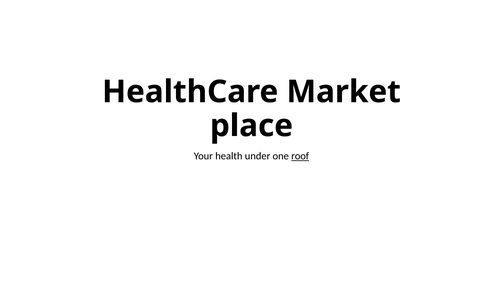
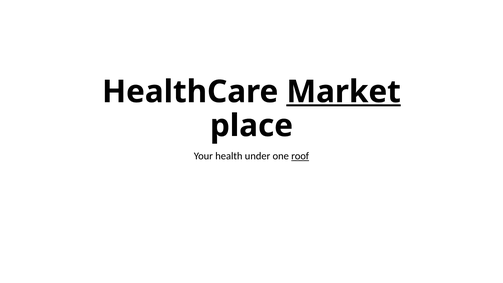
Market underline: none -> present
